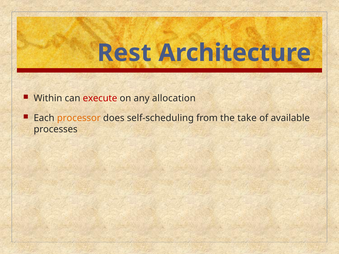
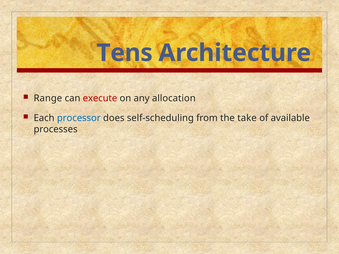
Rest: Rest -> Tens
Within: Within -> Range
processor colour: orange -> blue
